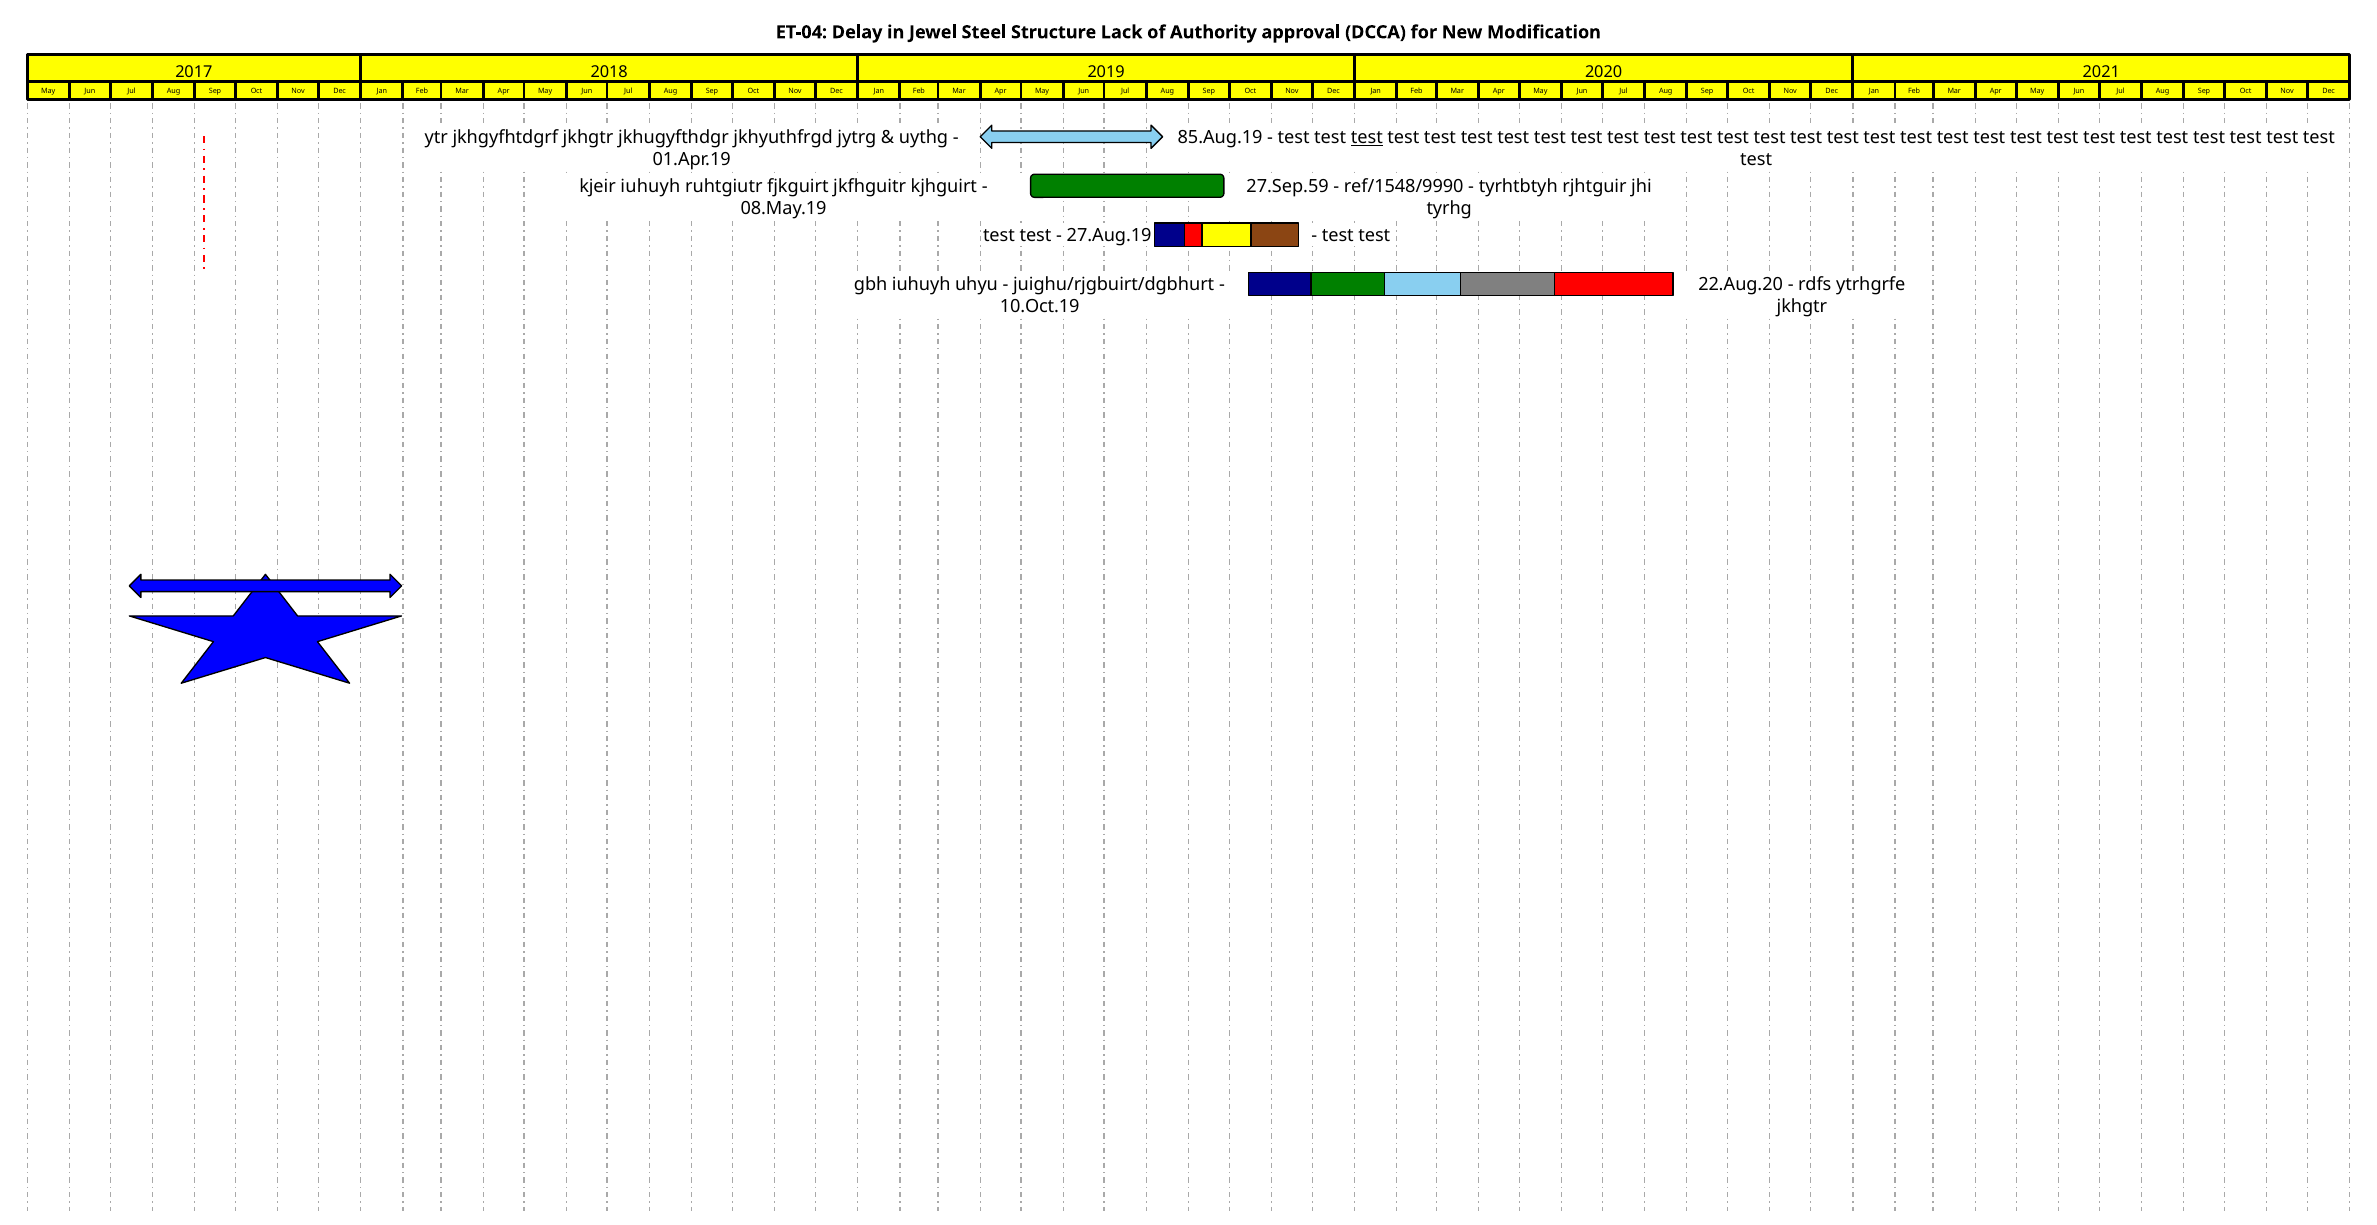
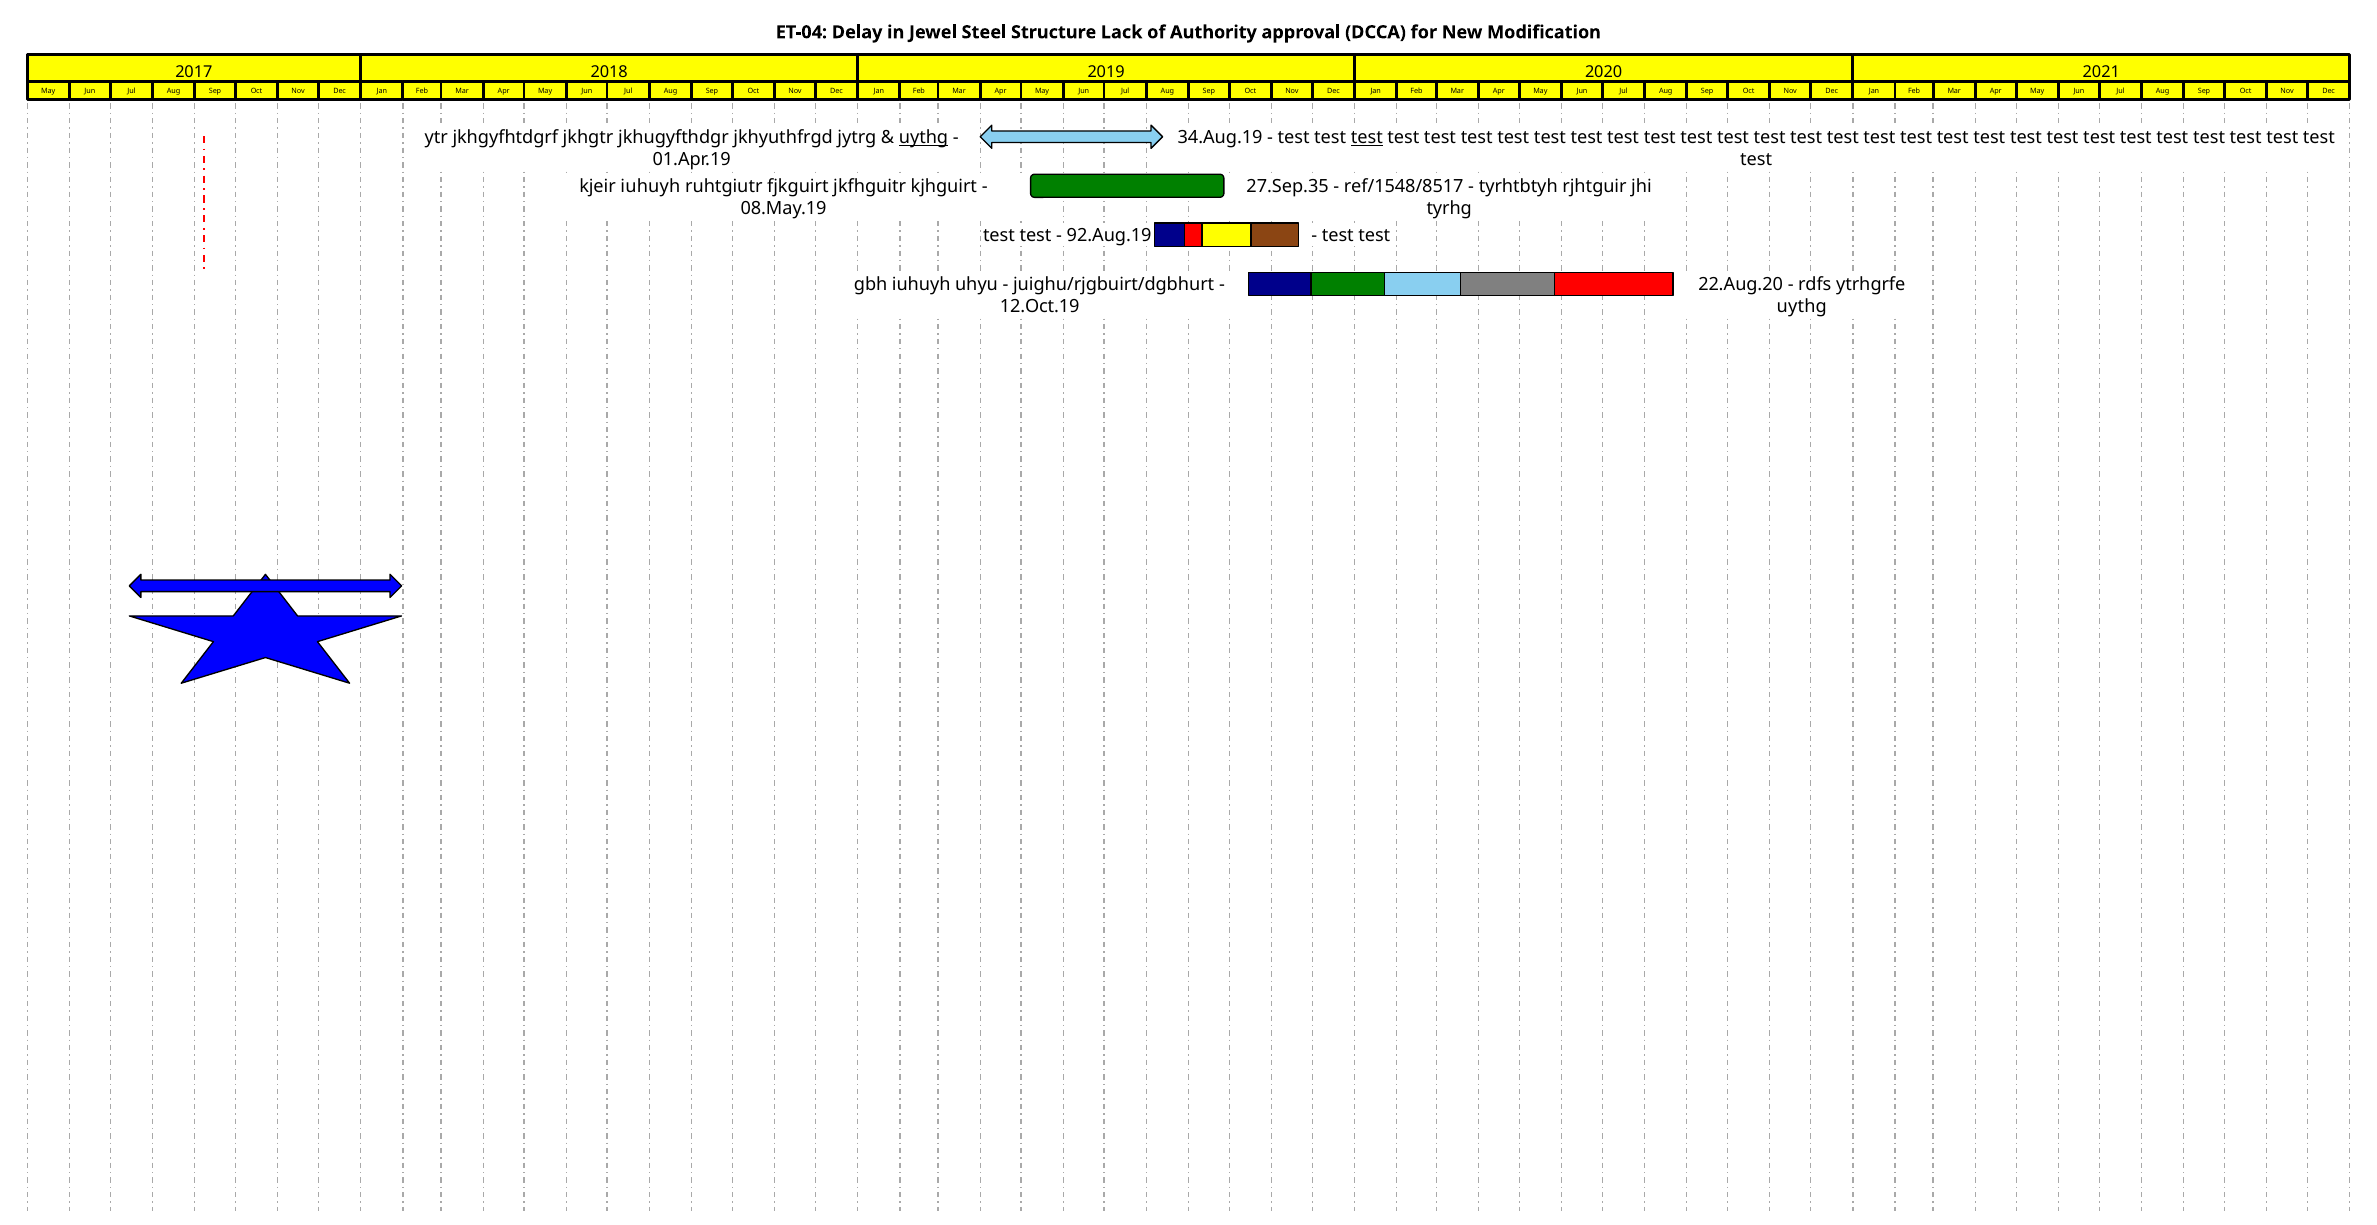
uythg at (923, 137) underline: none -> present
85.Aug.19: 85.Aug.19 -> 34.Aug.19
27.Sep.59: 27.Sep.59 -> 27.Sep.35
ref/1548/9990: ref/1548/9990 -> ref/1548/8517
27.Aug.19: 27.Aug.19 -> 92.Aug.19
10.Oct.19: 10.Oct.19 -> 12.Oct.19
jkhgtr at (1802, 306): jkhgtr -> uythg
